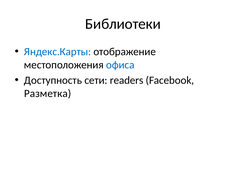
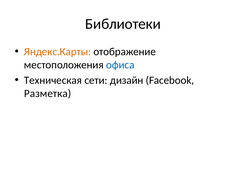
Яндекс.Карты colour: blue -> orange
Доступность: Доступность -> Техническая
readers: readers -> дизайн
